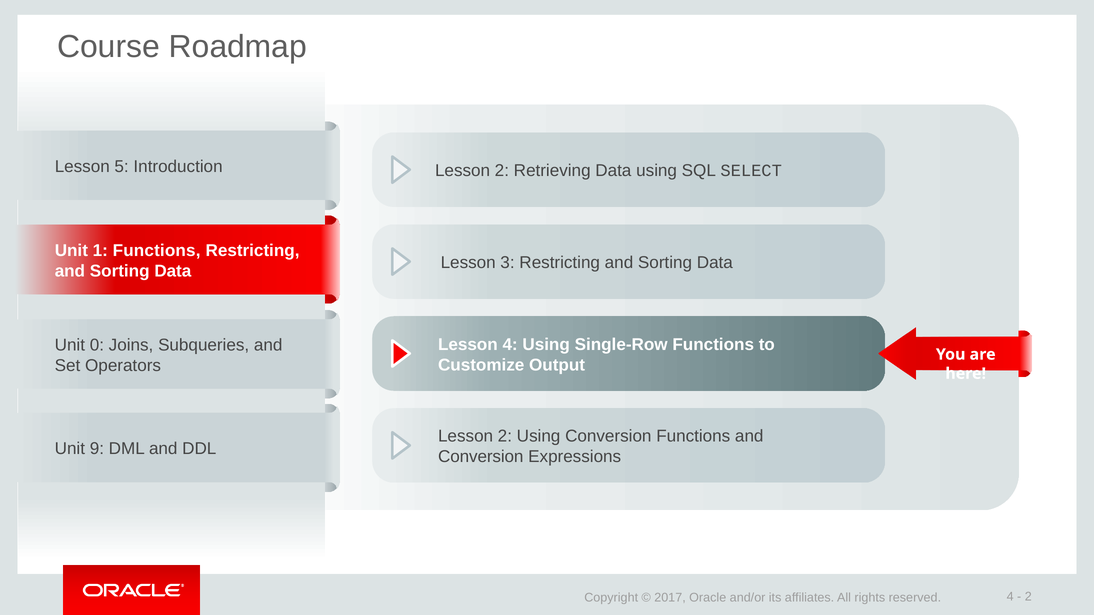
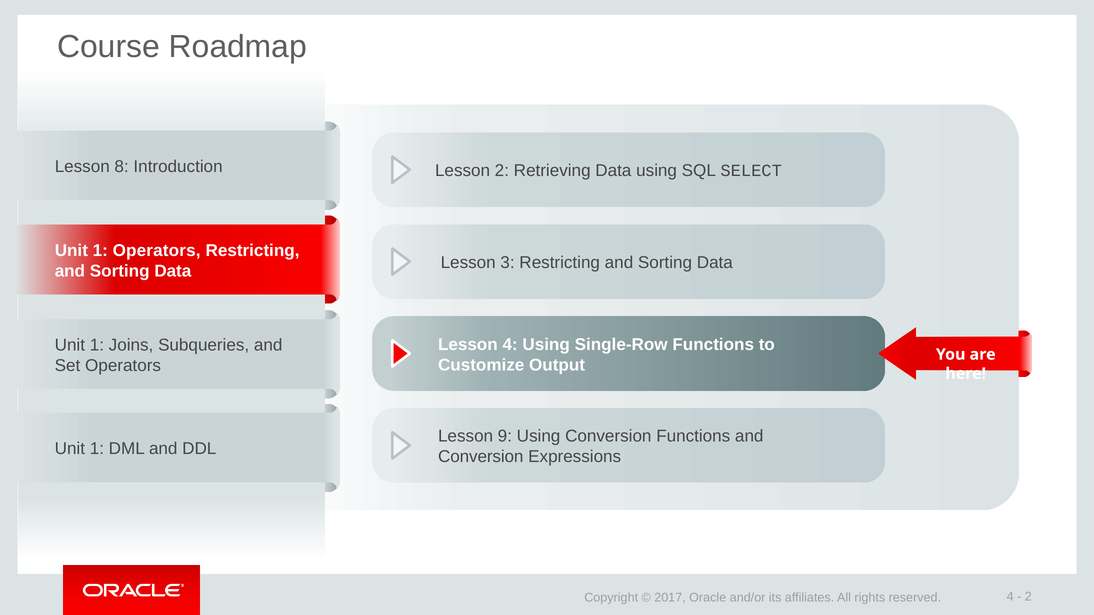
5: 5 -> 8
1 Functions: Functions -> Operators
0 at (97, 346): 0 -> 1
2 at (505, 437): 2 -> 9
9 at (97, 449): 9 -> 1
